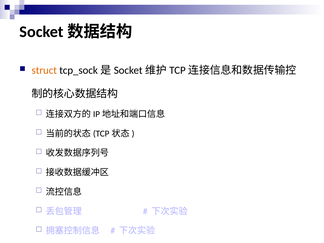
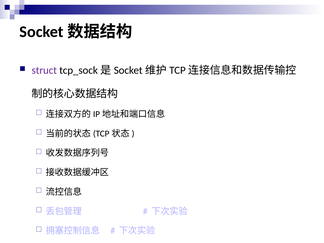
struct colour: orange -> purple
